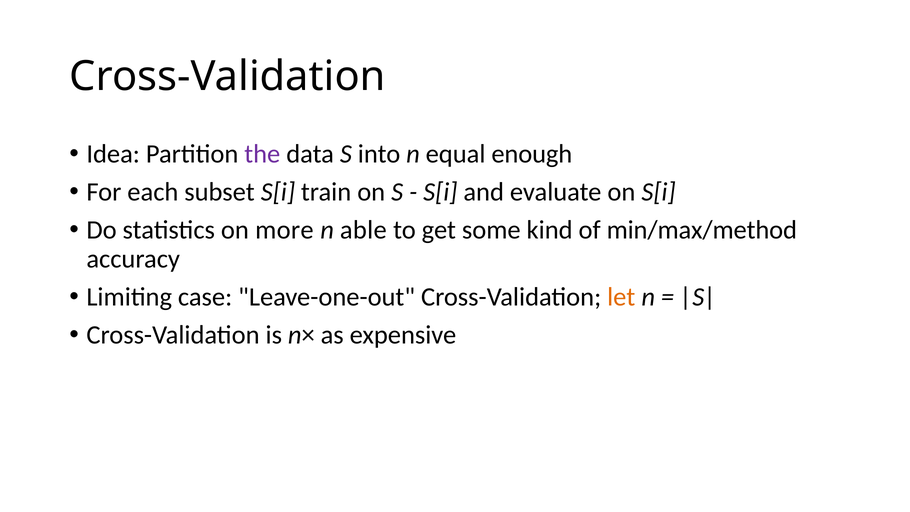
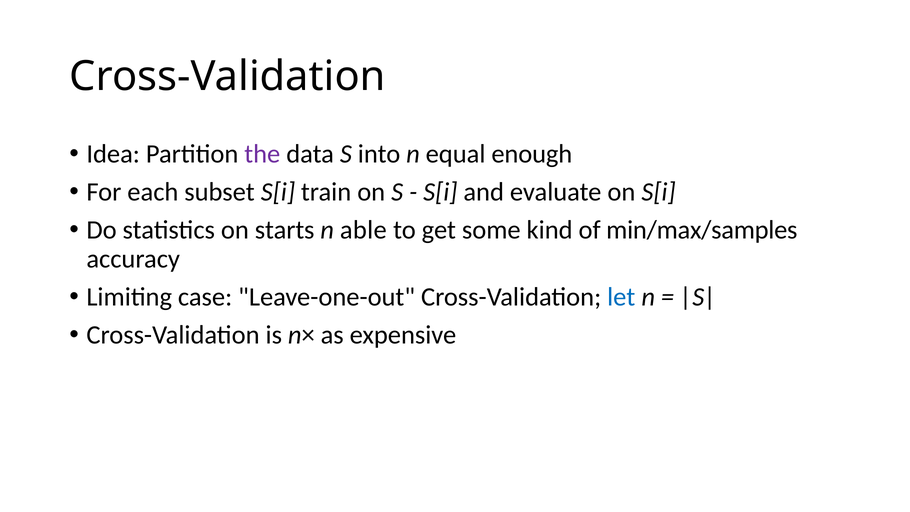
more: more -> starts
min/max/method: min/max/method -> min/max/samples
let colour: orange -> blue
